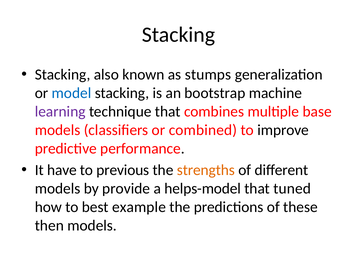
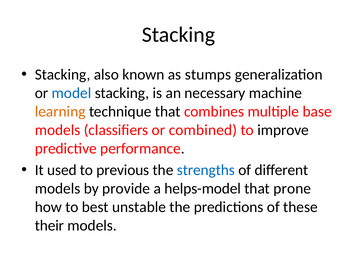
bootstrap: bootstrap -> necessary
learning colour: purple -> orange
have: have -> used
strengths colour: orange -> blue
tuned: tuned -> prone
example: example -> unstable
then: then -> their
